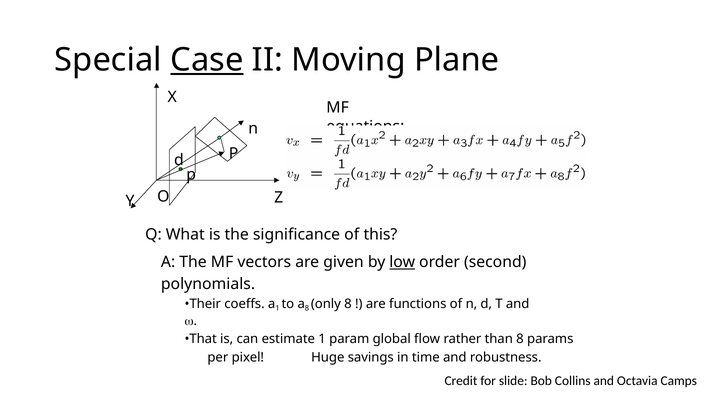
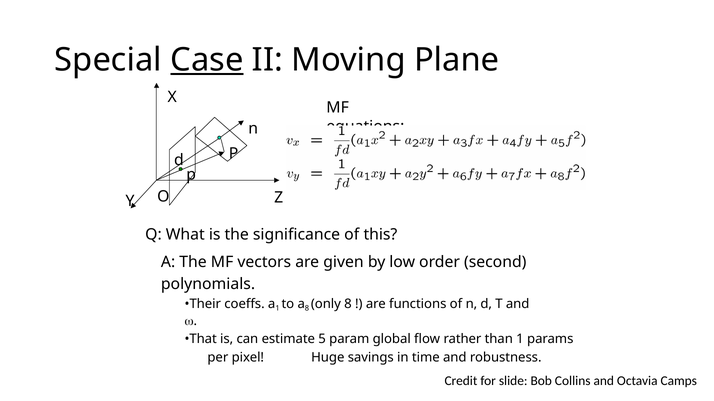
low underline: present -> none
estimate 1: 1 -> 5
than 8: 8 -> 1
